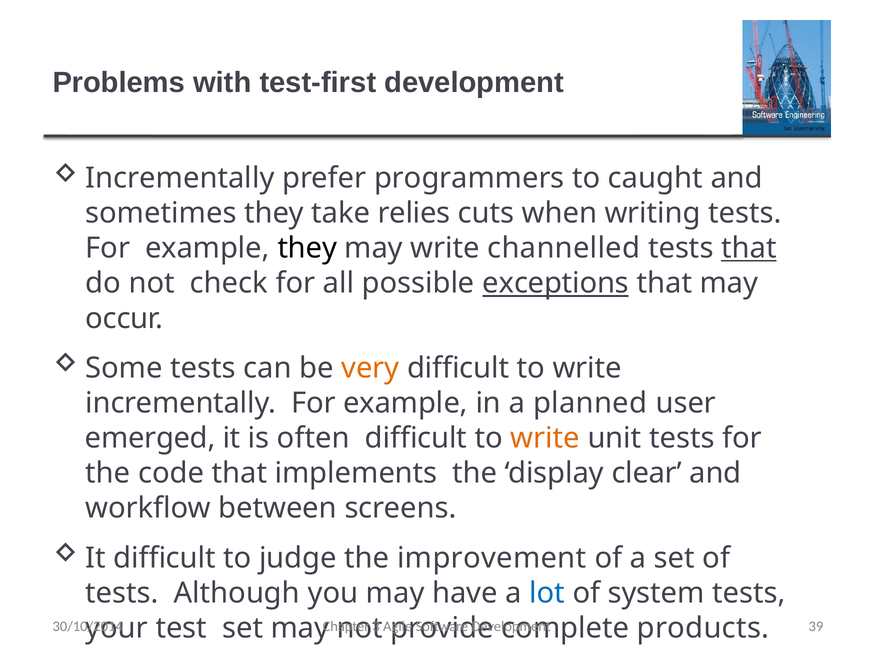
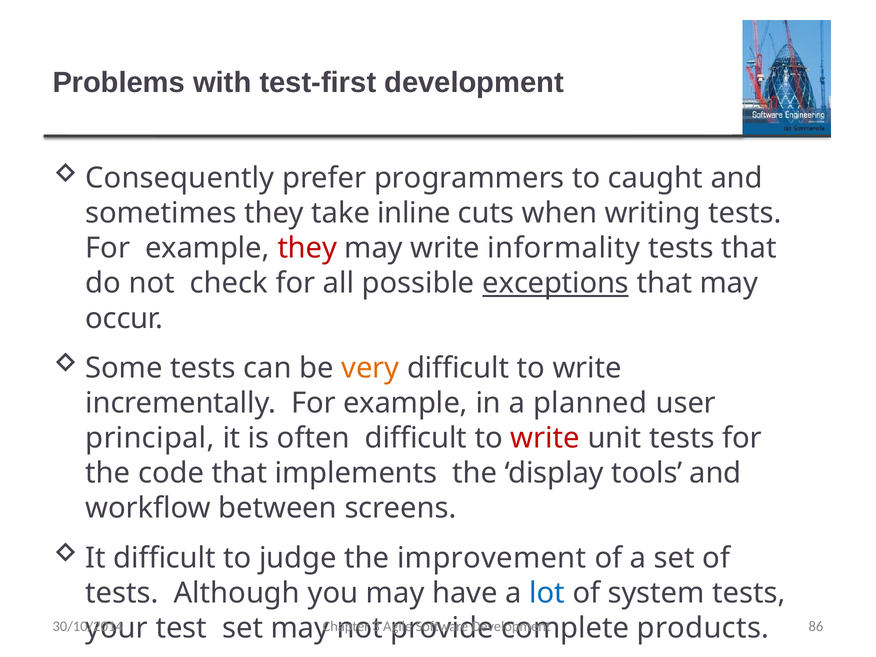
Incrementally at (180, 178): Incrementally -> Consequently
relies: relies -> inline
they at (307, 248) colour: black -> red
channelled: channelled -> informality
that at (749, 248) underline: present -> none
emerged: emerged -> principal
write at (545, 438) colour: orange -> red
clear: clear -> tools
39: 39 -> 86
